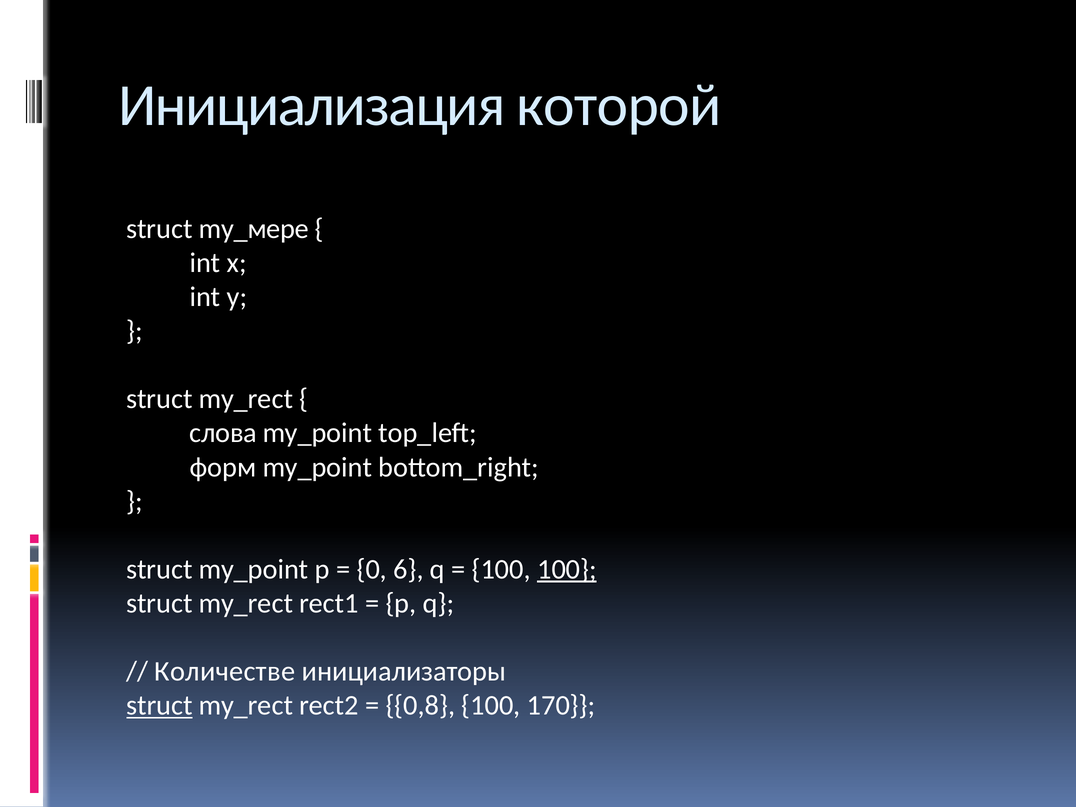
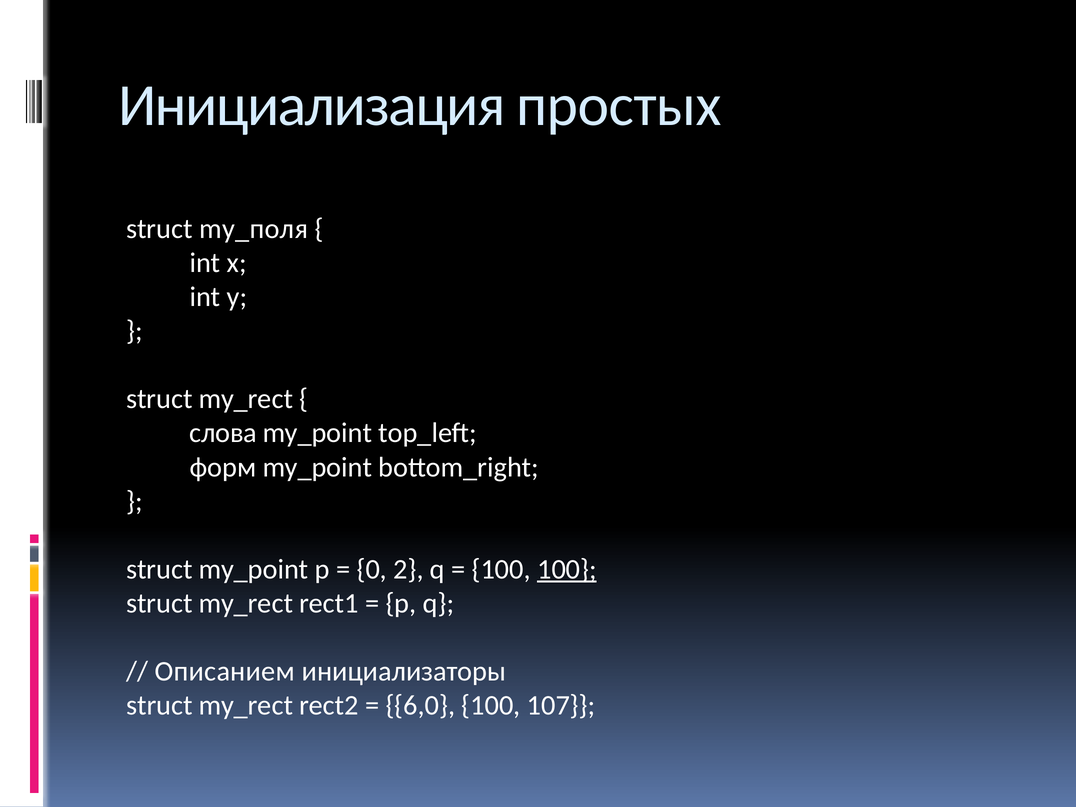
которой: которой -> простых
my_мере: my_мере -> my_поля
6: 6 -> 2
Количестве: Количестве -> Описанием
struct at (159, 706) underline: present -> none
0,8: 0,8 -> 6,0
170: 170 -> 107
